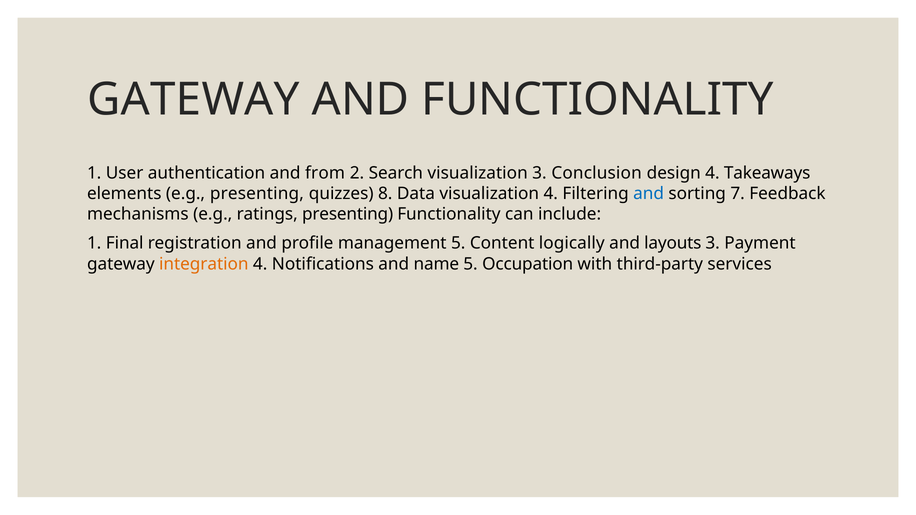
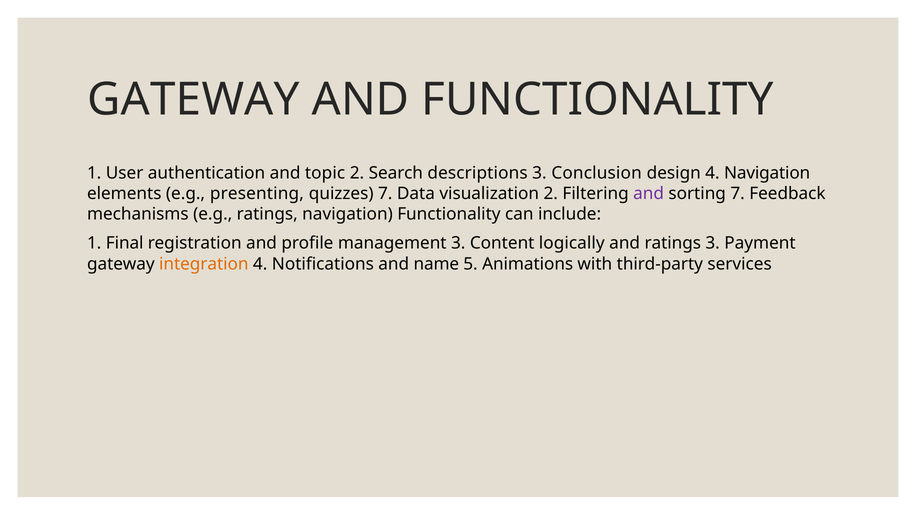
from: from -> topic
Search visualization: visualization -> descriptions
4 Takeaways: Takeaways -> Navigation
quizzes 8: 8 -> 7
visualization 4: 4 -> 2
and at (649, 194) colour: blue -> purple
ratings presenting: presenting -> navigation
management 5: 5 -> 3
and layouts: layouts -> ratings
Occupation: Occupation -> Animations
